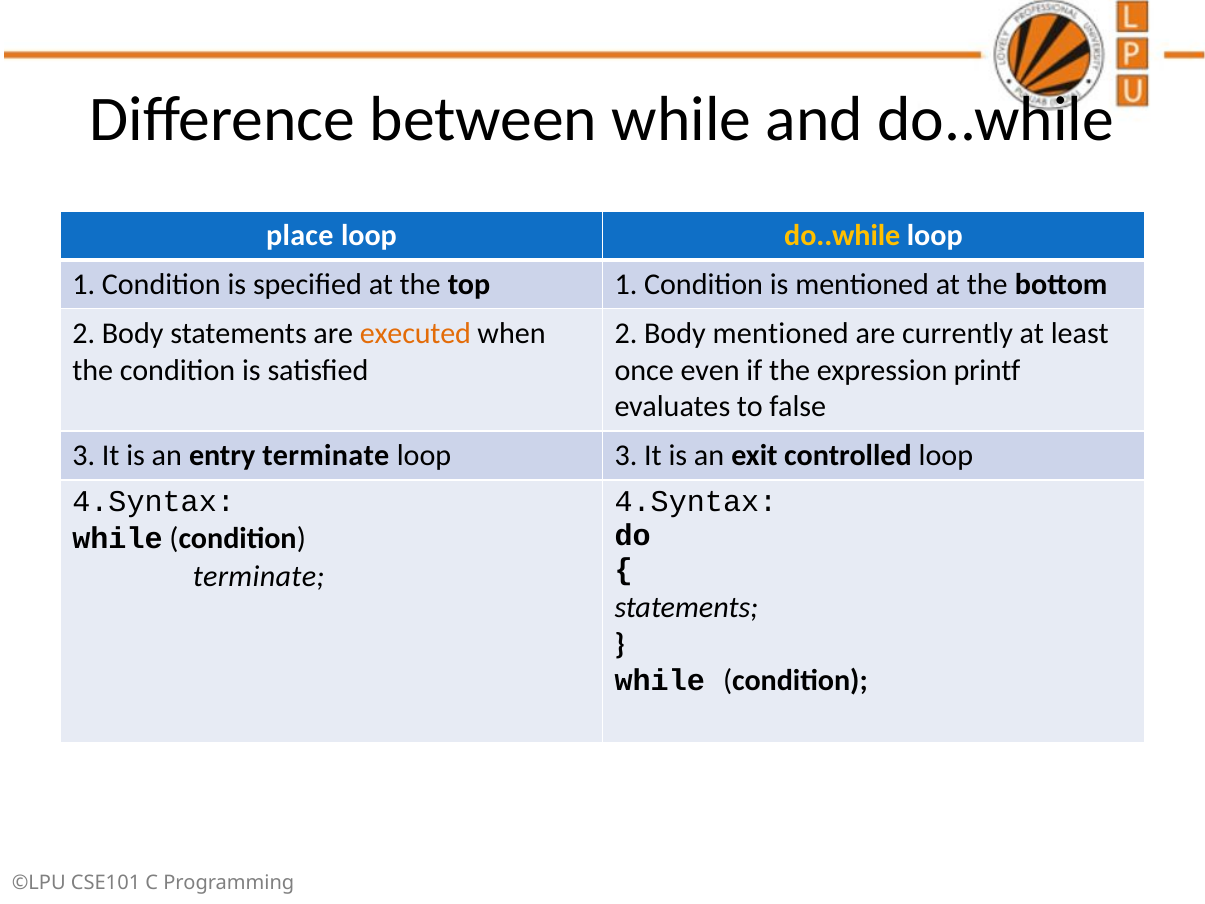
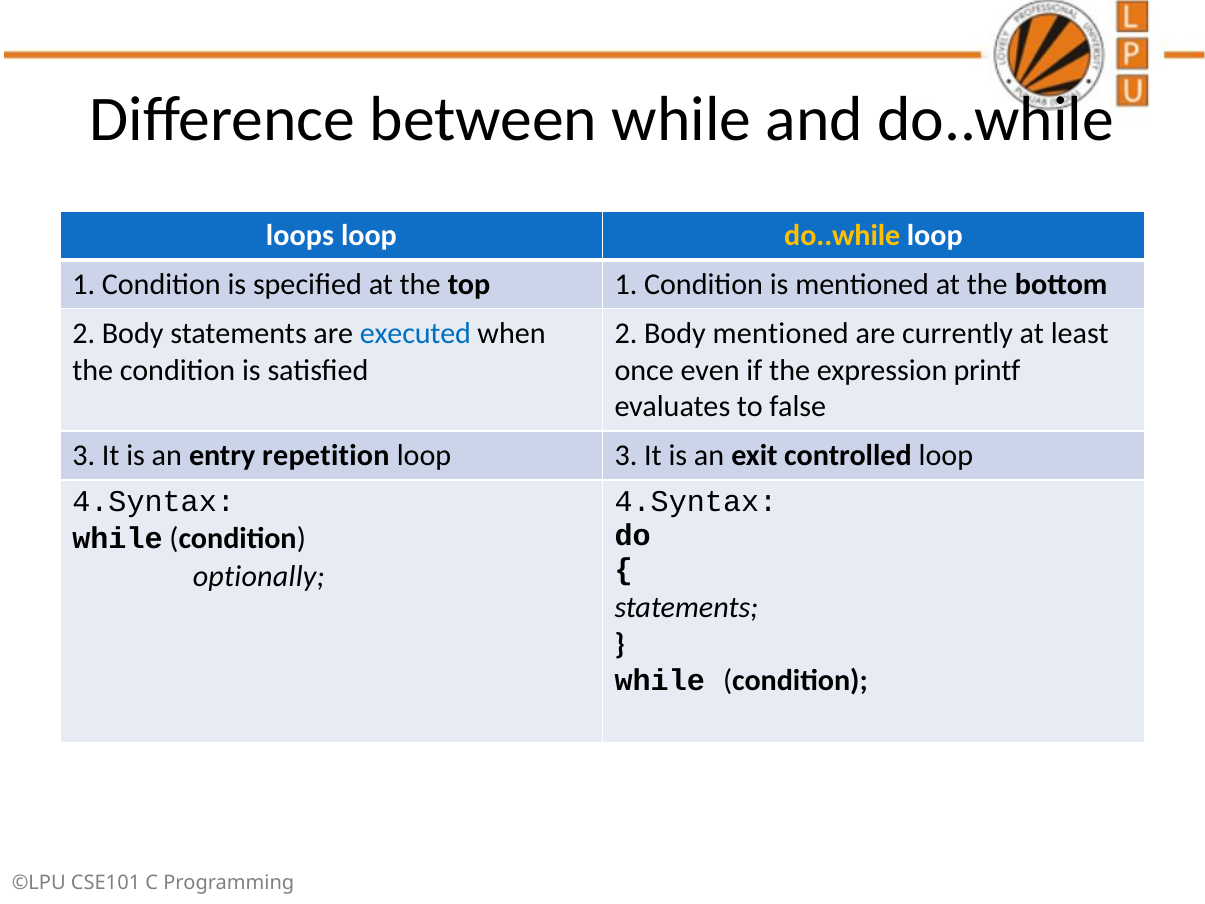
place: place -> loops
executed colour: orange -> blue
entry terminate: terminate -> repetition
terminate at (259, 577): terminate -> optionally
